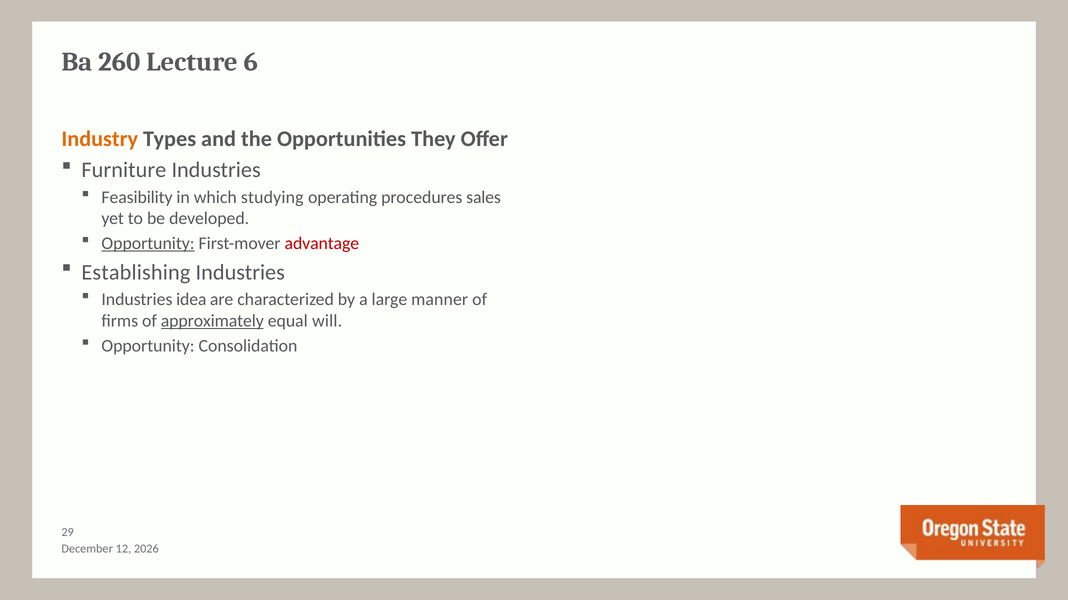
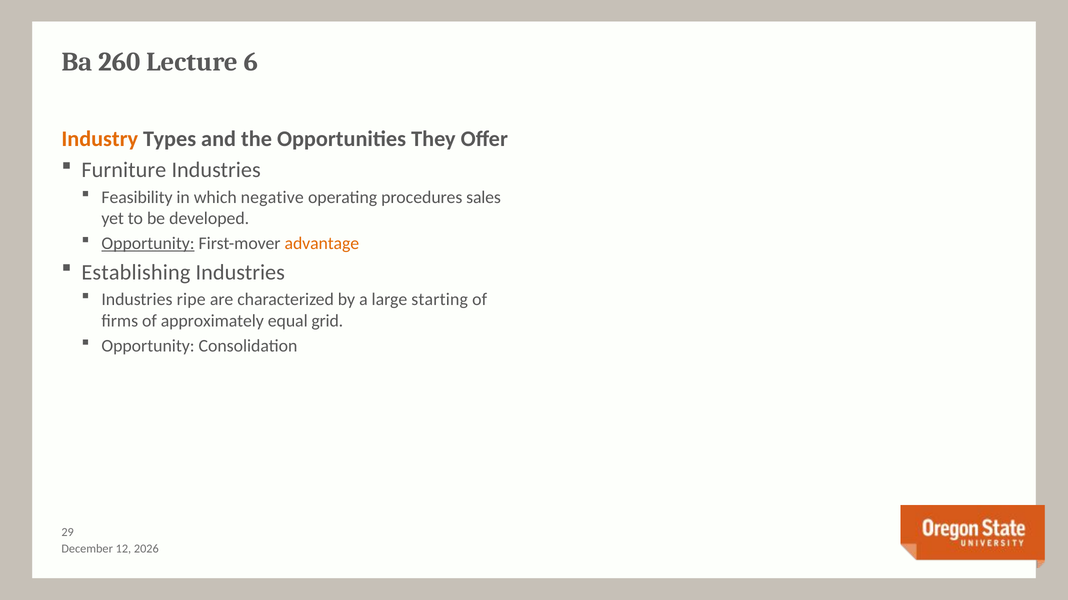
studying: studying -> negative
advantage colour: red -> orange
idea: idea -> ripe
manner: manner -> starting
approximately underline: present -> none
will: will -> grid
